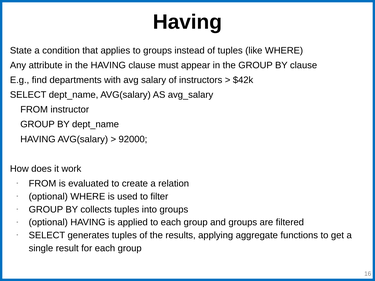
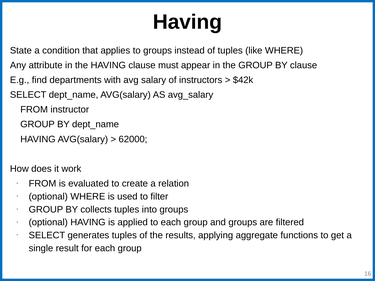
92000: 92000 -> 62000
